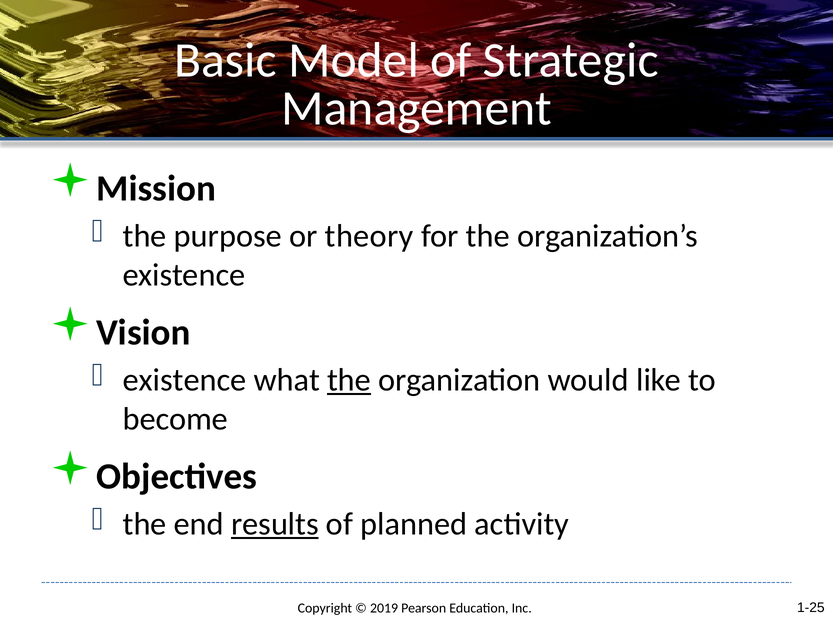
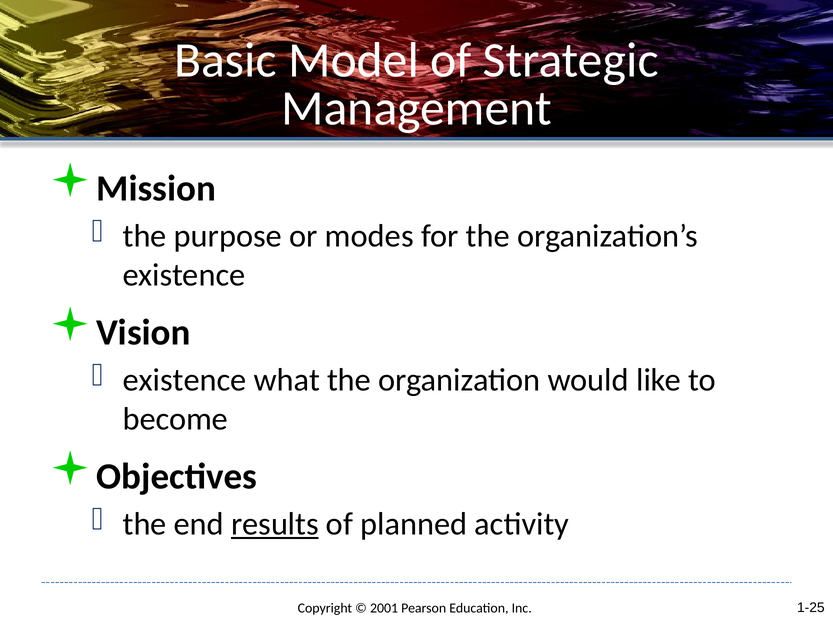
theory: theory -> modes
the at (349, 381) underline: present -> none
2019: 2019 -> 2001
